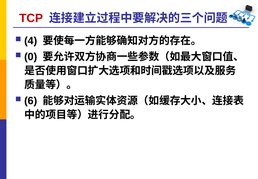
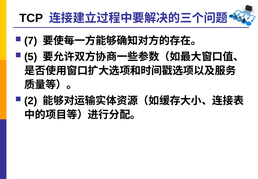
TCP colour: red -> black
4: 4 -> 7
0: 0 -> 5
6: 6 -> 2
